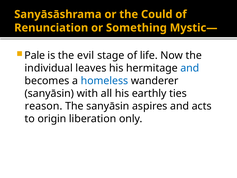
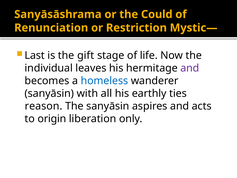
Something: Something -> Restriction
Pale: Pale -> Last
evil: evil -> gift
and at (190, 68) colour: blue -> purple
